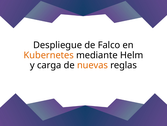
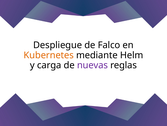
nuevas colour: orange -> purple
